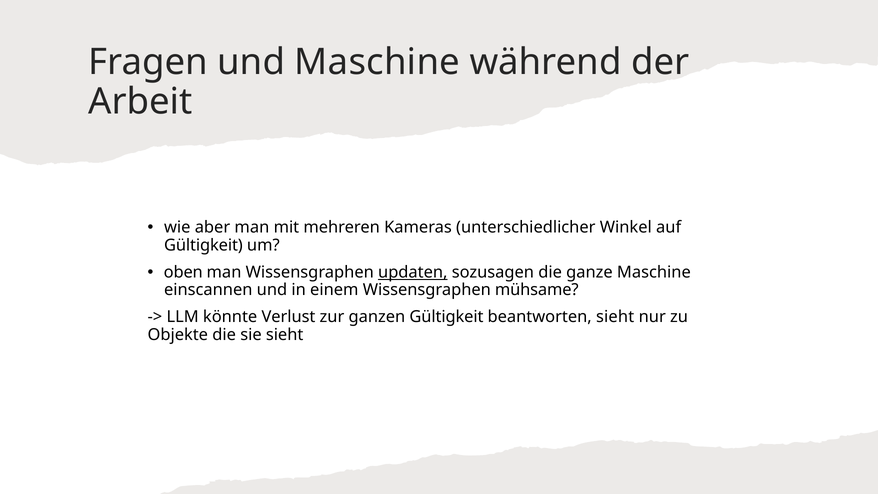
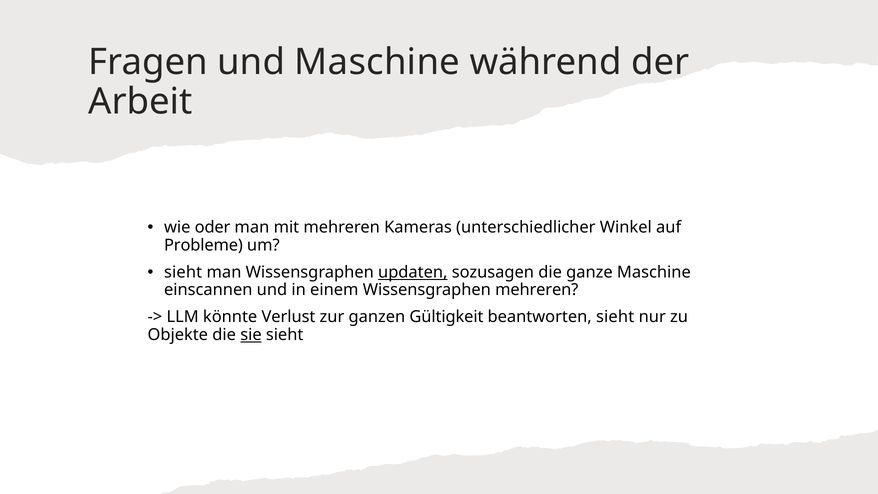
aber: aber -> oder
Gültigkeit at (203, 245): Gültigkeit -> Probleme
oben at (183, 272): oben -> sieht
Wissensgraphen mühsame: mühsame -> mehreren
sie underline: none -> present
